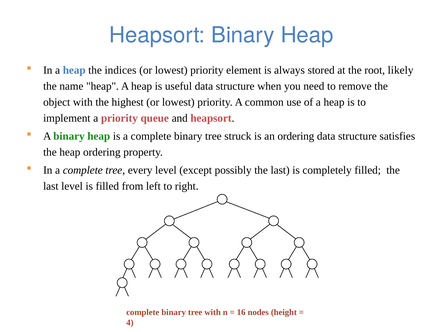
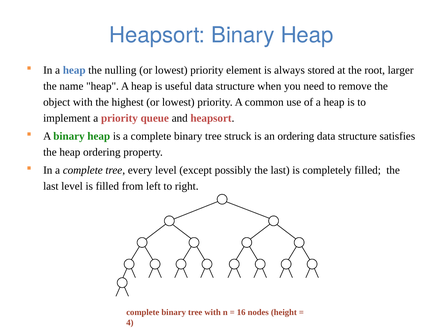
indices: indices -> nulling
likely: likely -> larger
